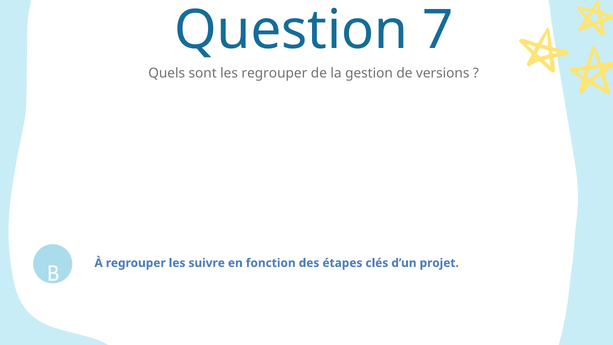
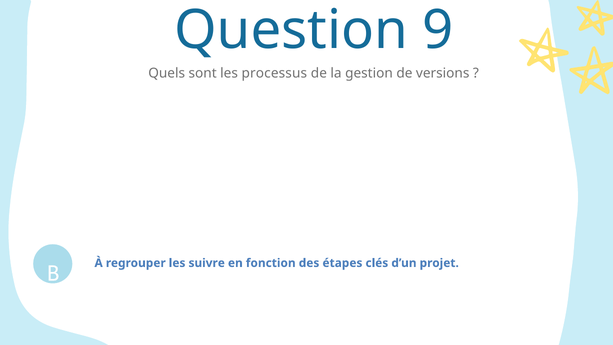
7: 7 -> 9
les regrouper: regrouper -> processus
